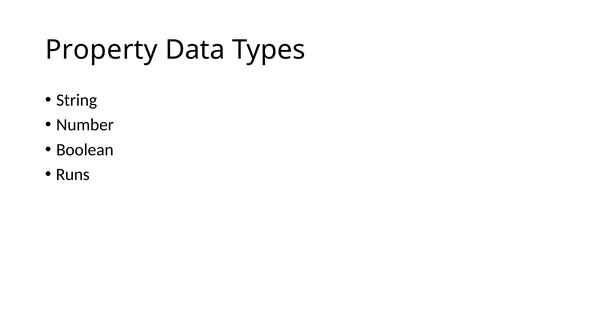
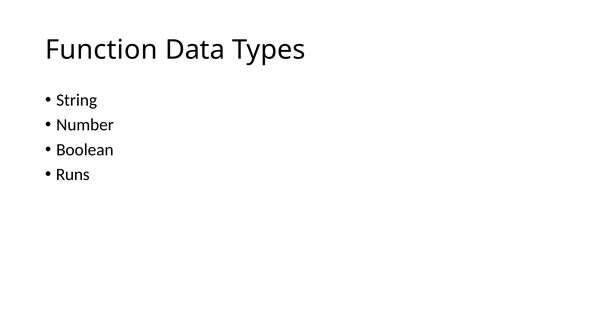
Property: Property -> Function
